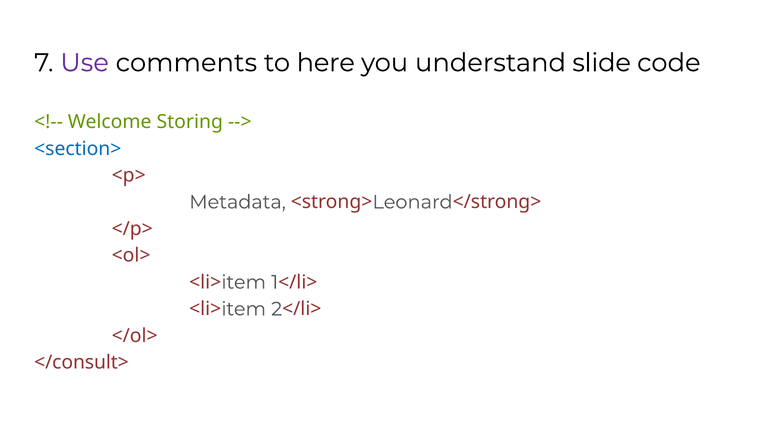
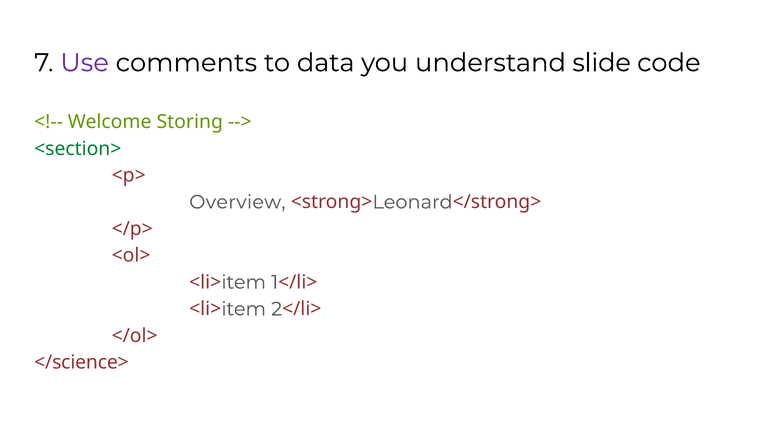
here: here -> data
<section> colour: blue -> green
Metadata: Metadata -> Overview
</consult>: </consult> -> </science>
